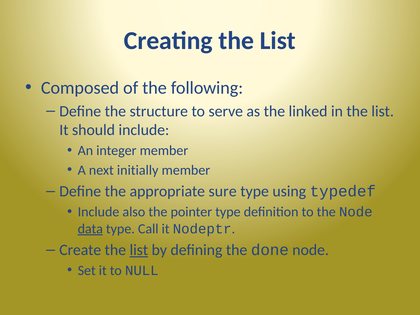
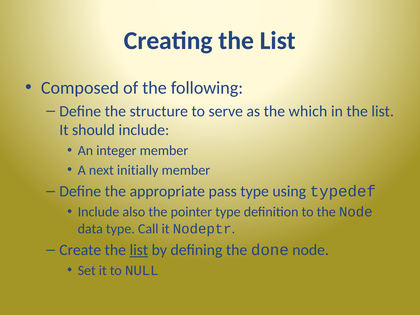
linked: linked -> which
sure: sure -> pass
data underline: present -> none
